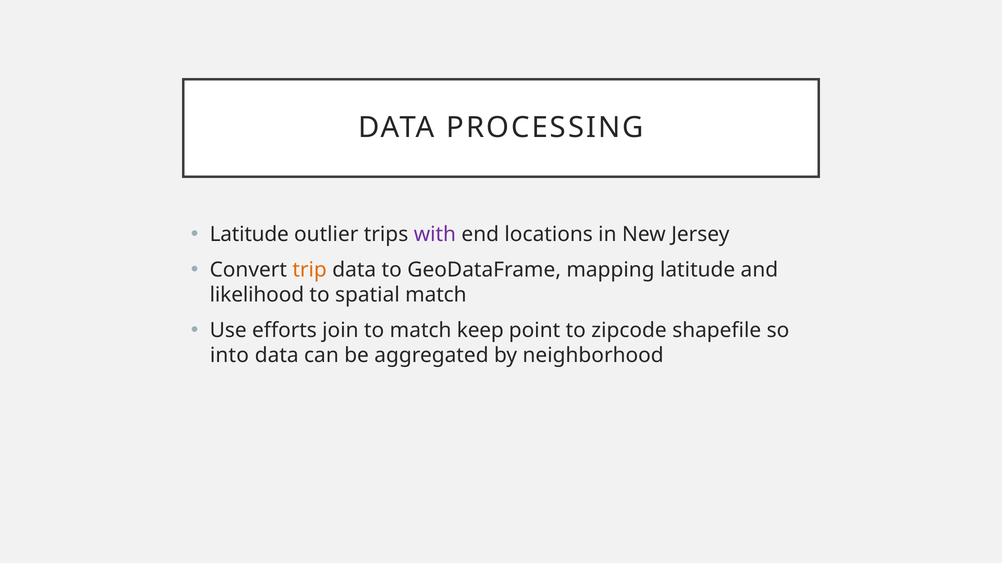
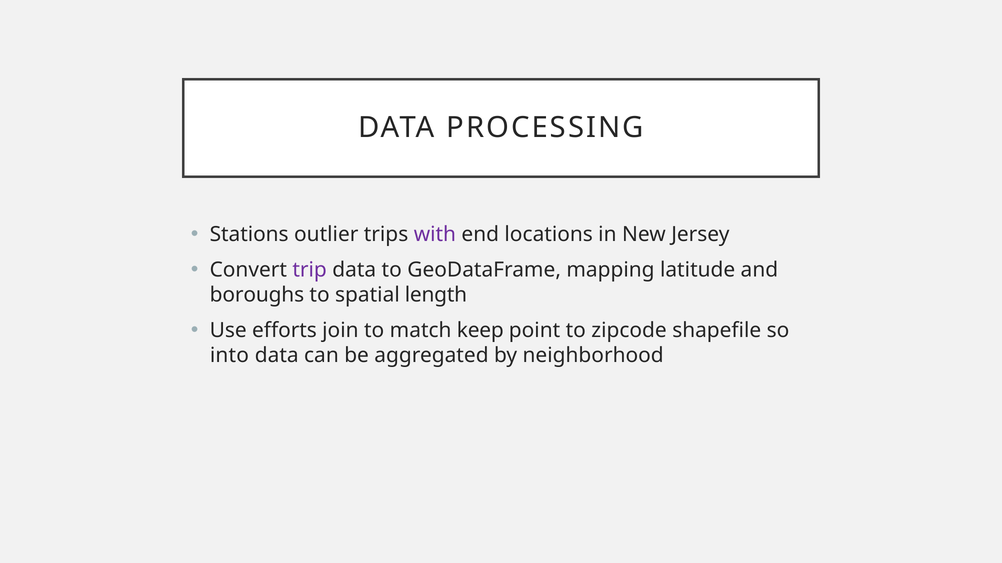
Latitude at (249, 235): Latitude -> Stations
trip colour: orange -> purple
likelihood: likelihood -> boroughs
spatial match: match -> length
